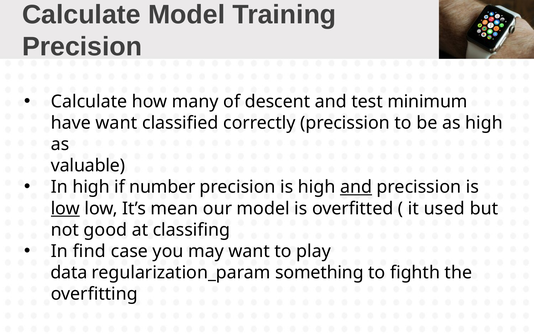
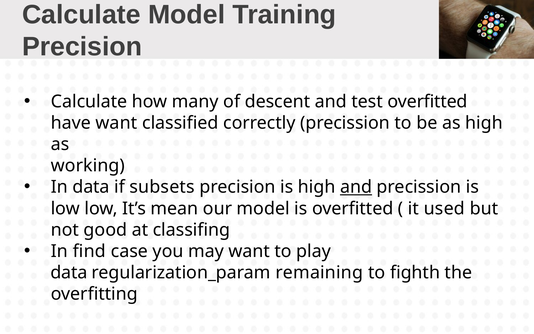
test minimum: minimum -> overfitted
valuable: valuable -> working
In high: high -> data
number: number -> subsets
low at (65, 208) underline: present -> none
something: something -> remaining
